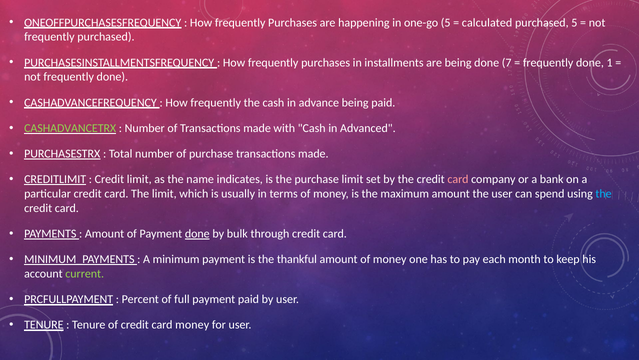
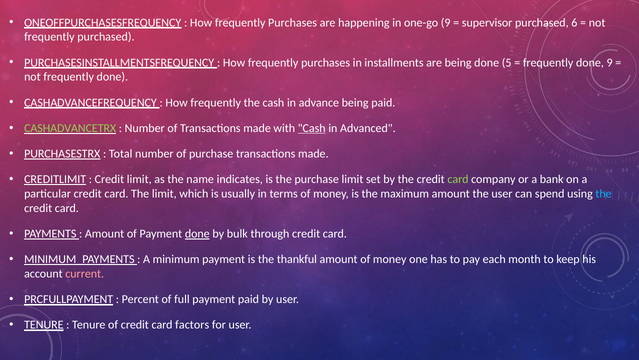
one-go 5: 5 -> 9
calculated: calculated -> supervisor
purchased 5: 5 -> 6
7: 7 -> 5
done 1: 1 -> 9
Cash at (312, 128) underline: none -> present
card at (458, 179) colour: pink -> light green
current colour: light green -> pink
card money: money -> factors
